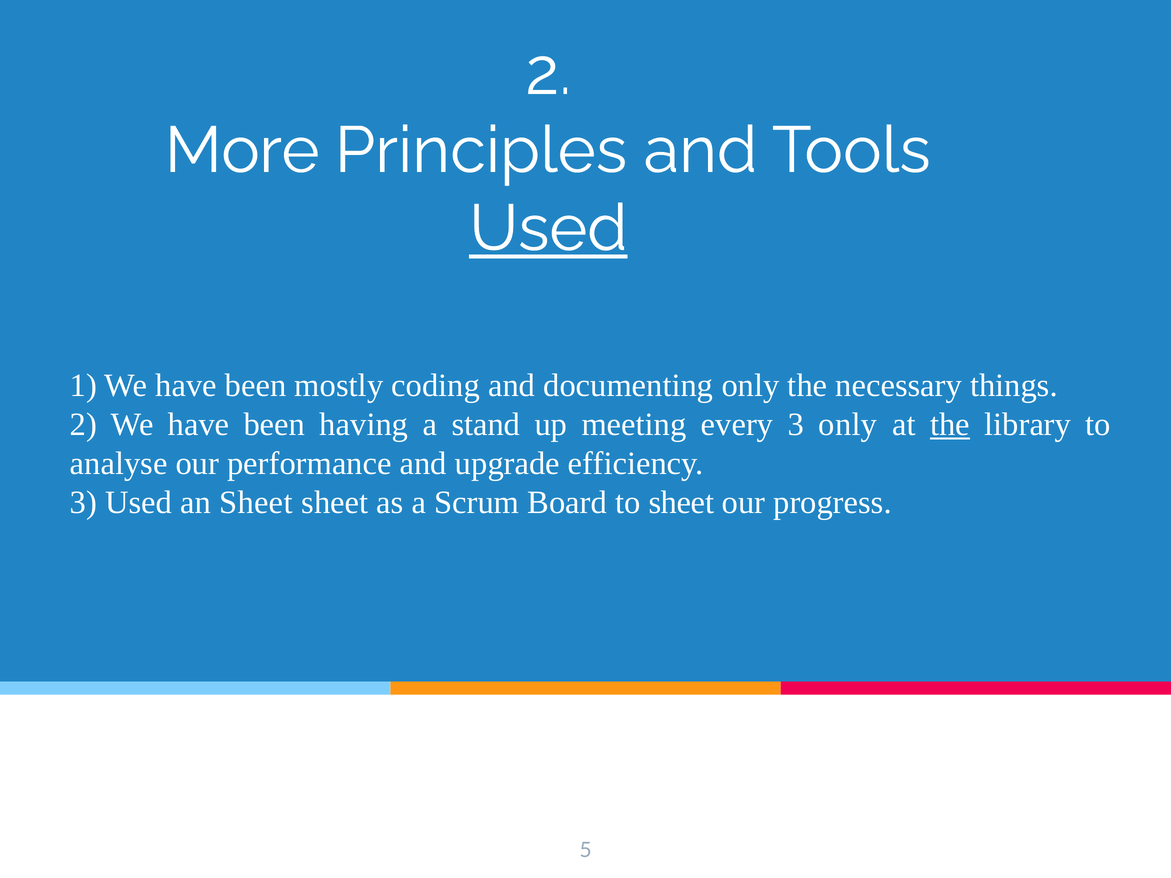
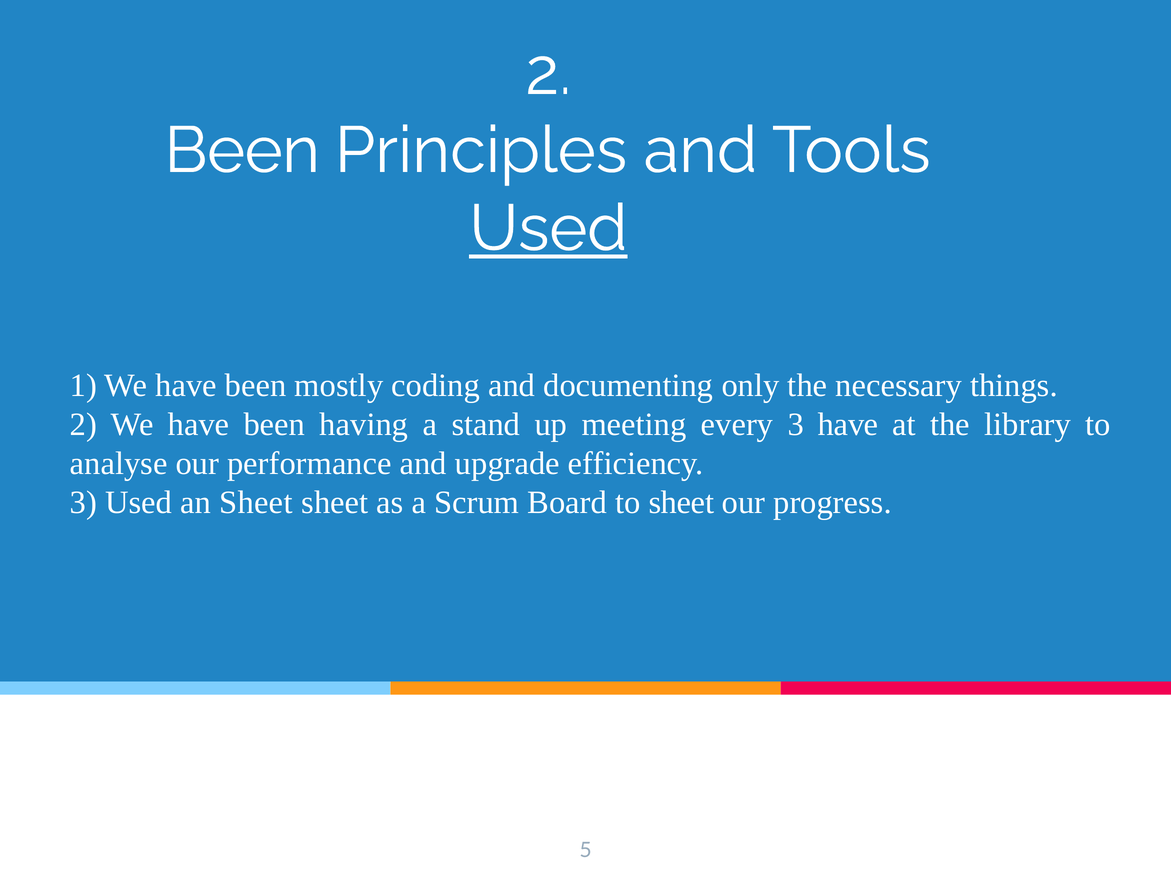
More at (242, 151): More -> Been
3 only: only -> have
the at (950, 425) underline: present -> none
